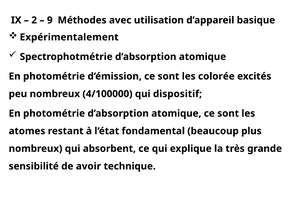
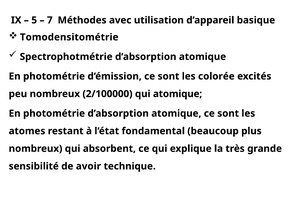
2: 2 -> 5
9: 9 -> 7
Expérimentalement: Expérimentalement -> Tomodensitométrie
4/100000: 4/100000 -> 2/100000
qui dispositif: dispositif -> atomique
